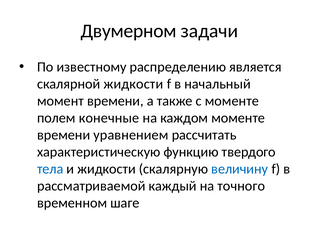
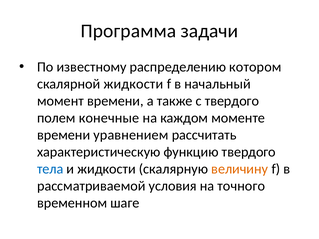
Двумерном: Двумерном -> Программа
является: является -> котором
с моменте: моменте -> твердого
величину colour: blue -> orange
каждый: каждый -> условия
